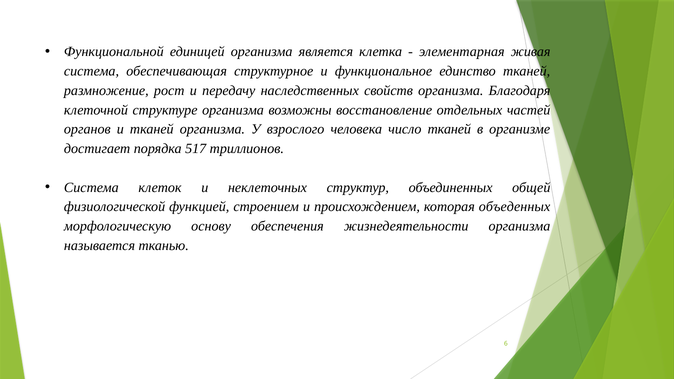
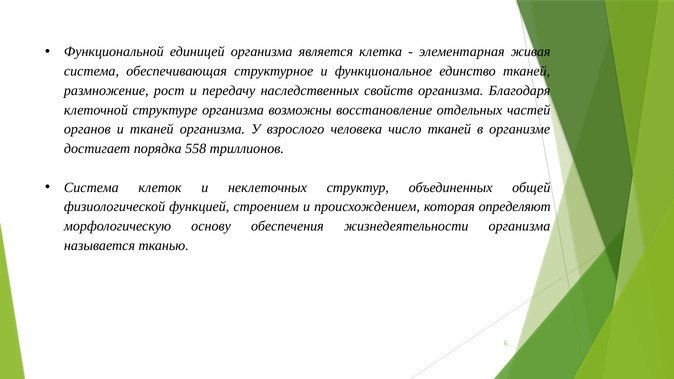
517: 517 -> 558
объеденных: объеденных -> определяют
